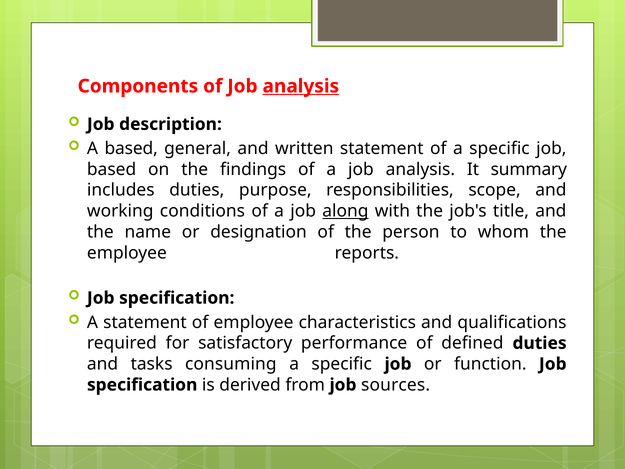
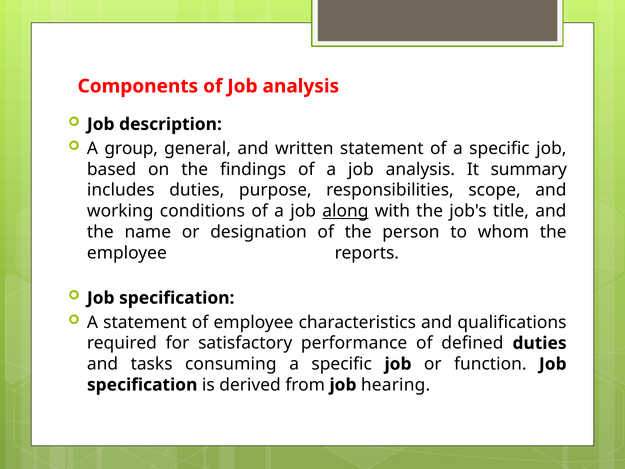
analysis at (301, 86) underline: present -> none
A based: based -> group
sources: sources -> hearing
